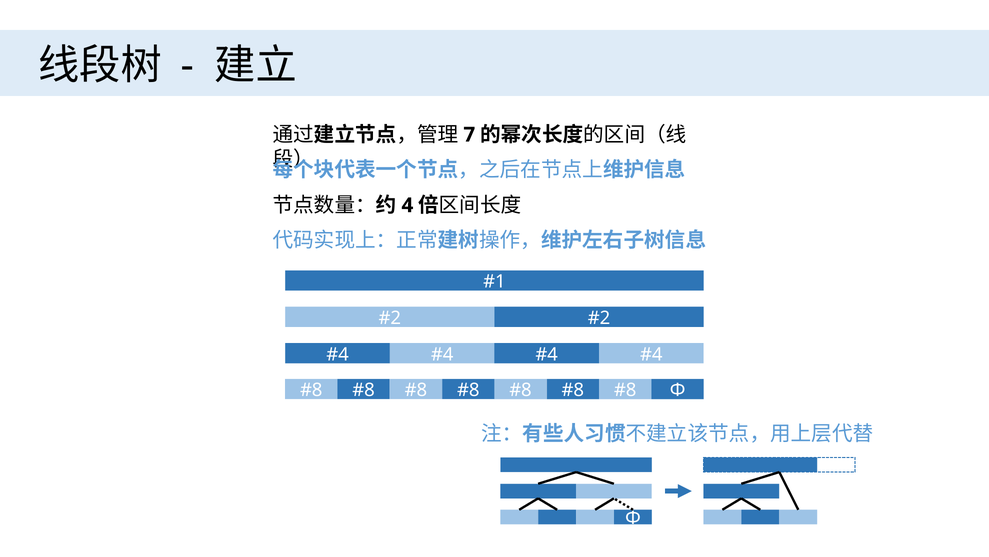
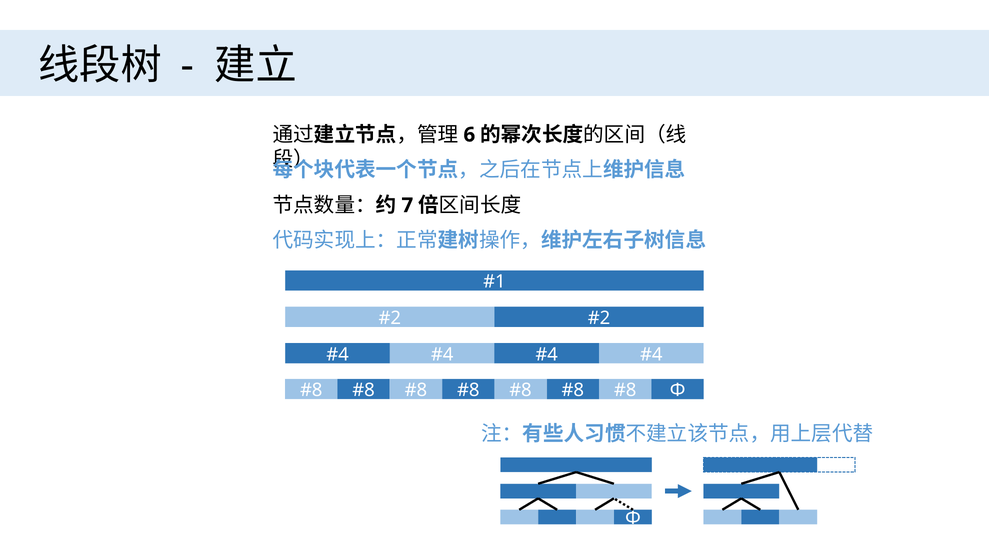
7: 7 -> 6
4: 4 -> 7
